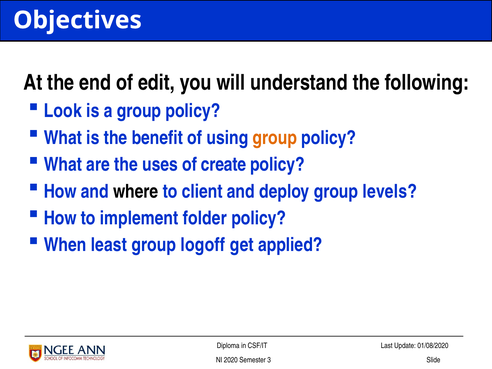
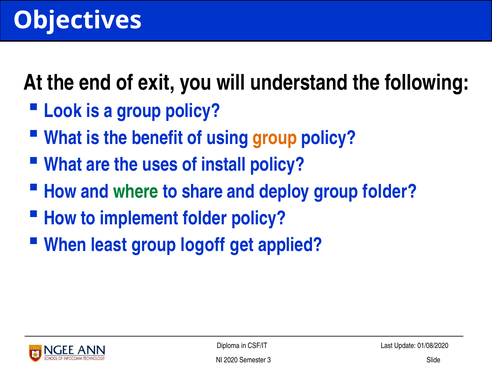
edit: edit -> exit
create: create -> install
where colour: black -> green
client: client -> share
group levels: levels -> folder
